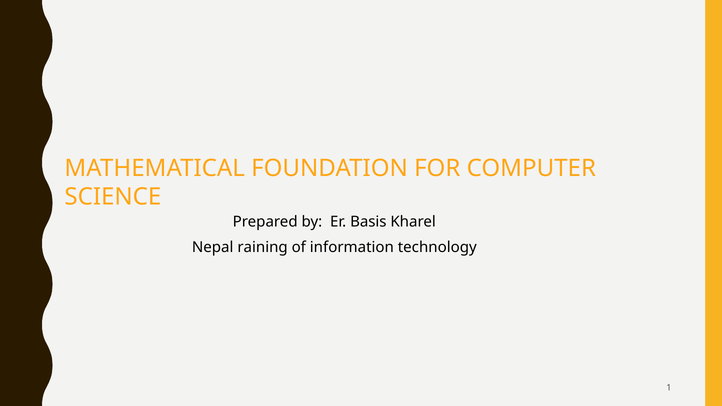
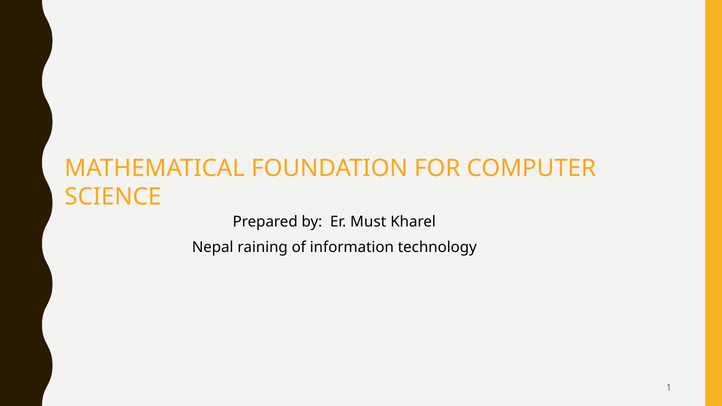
Basis: Basis -> Must
